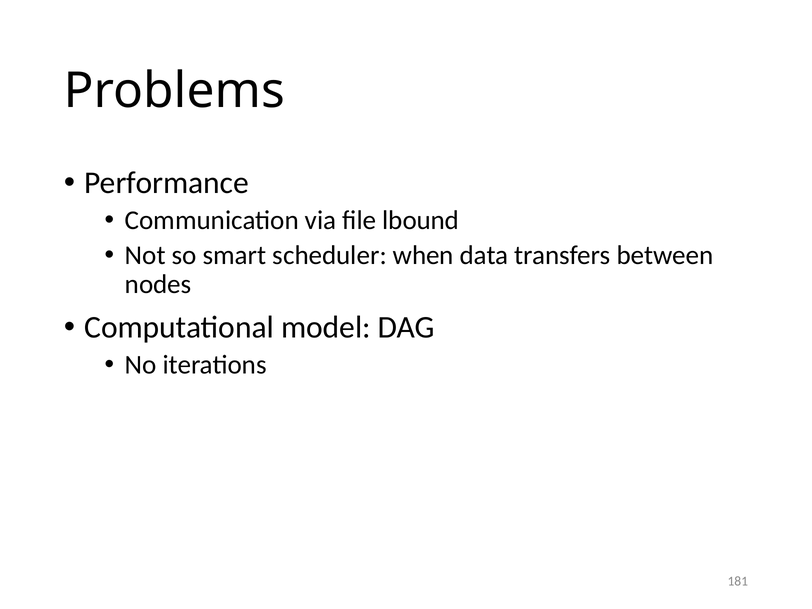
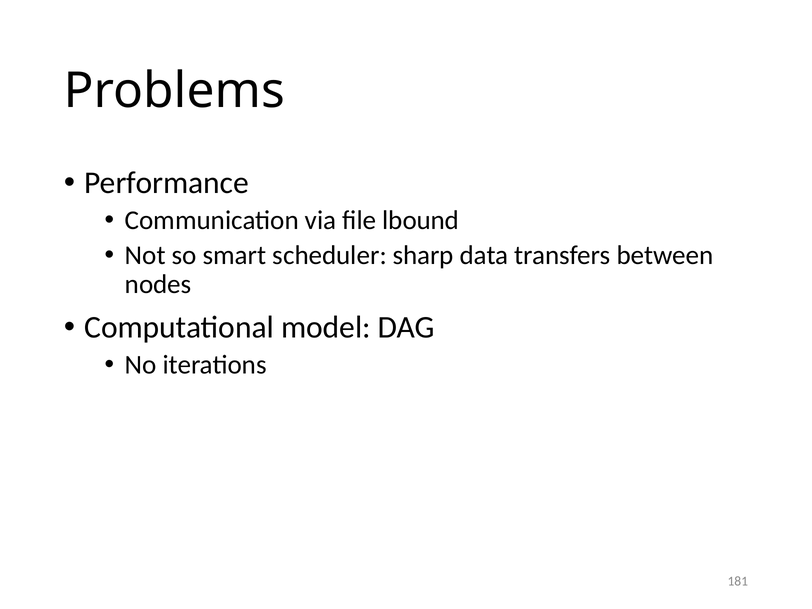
when: when -> sharp
